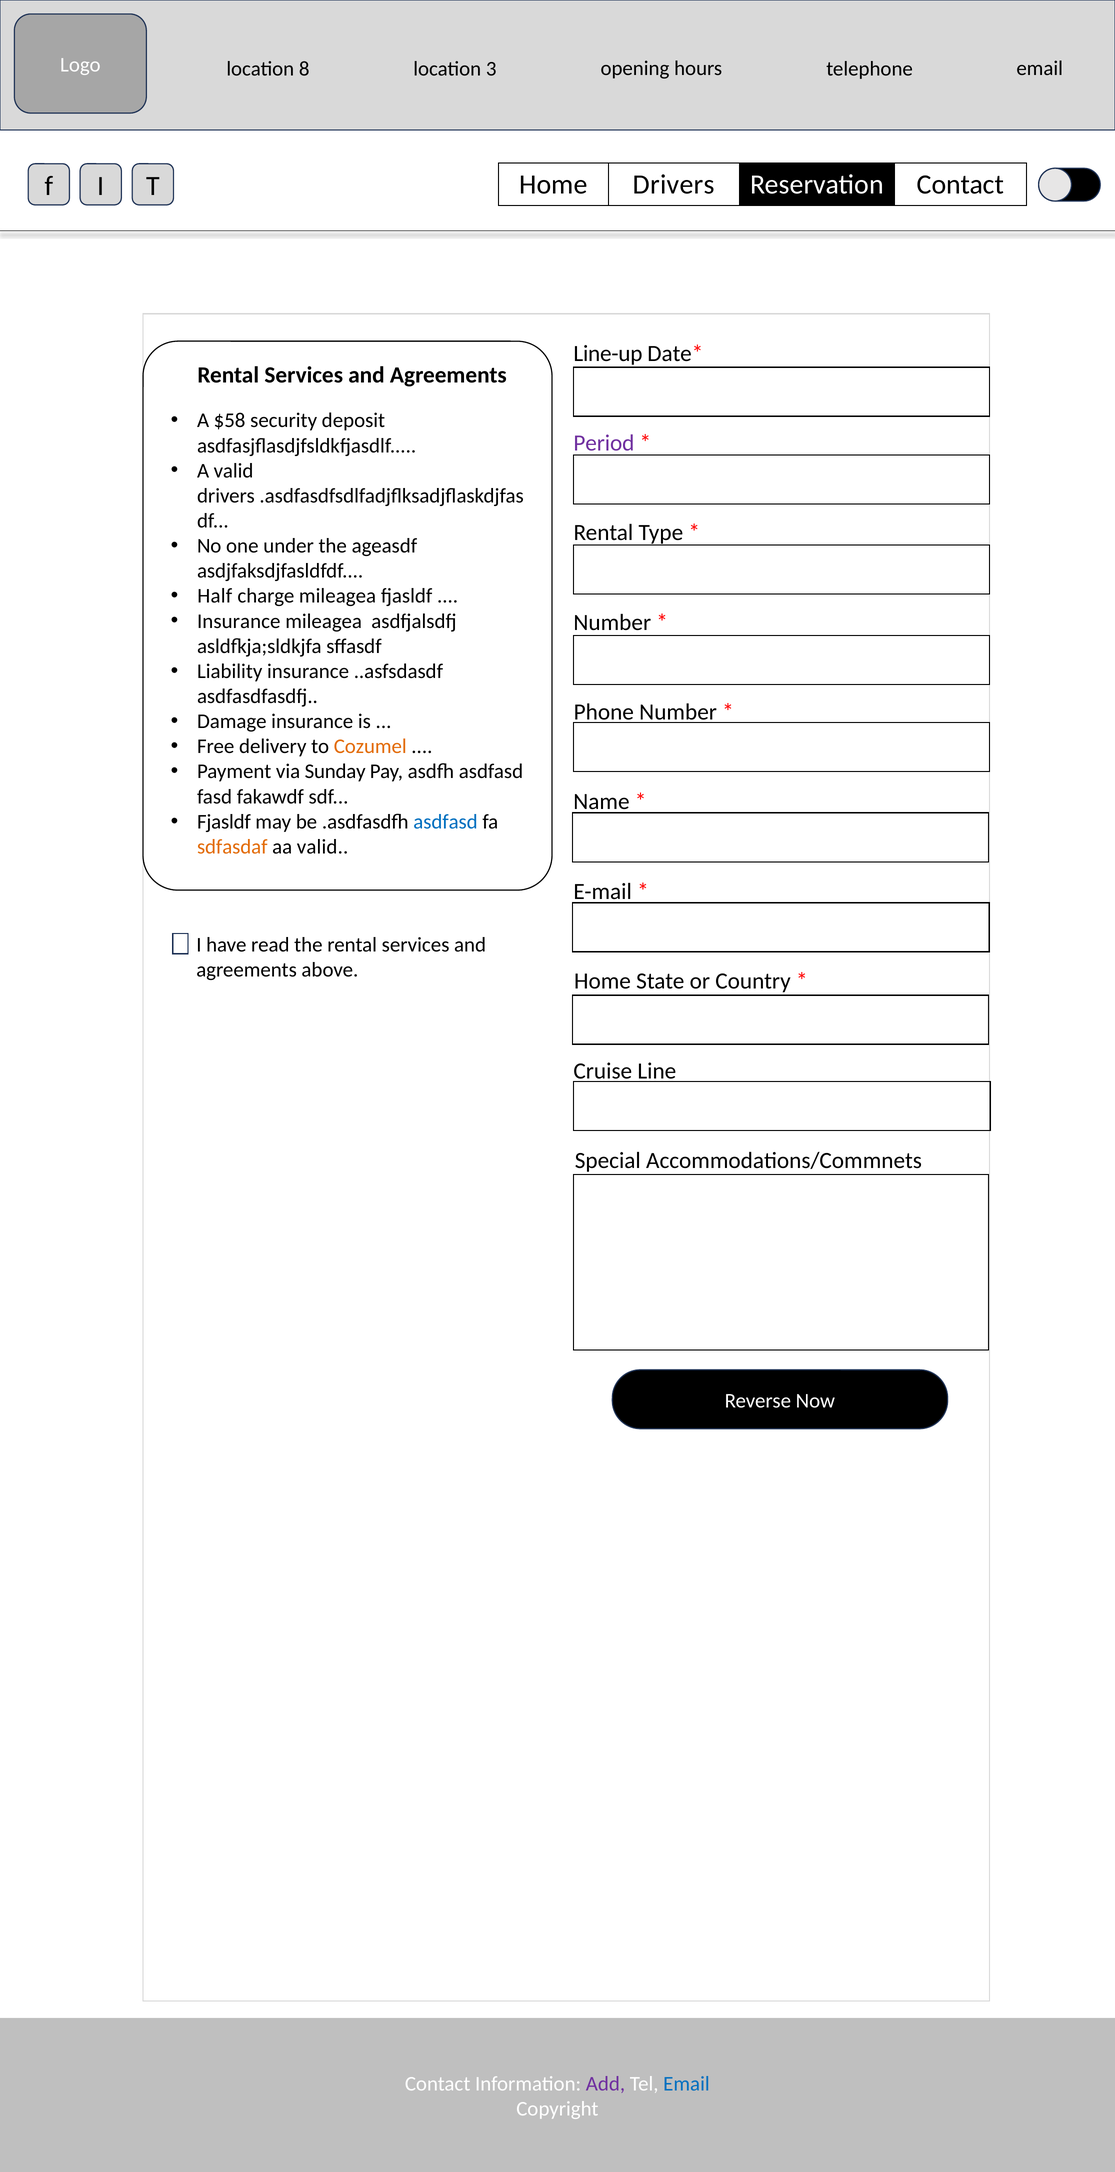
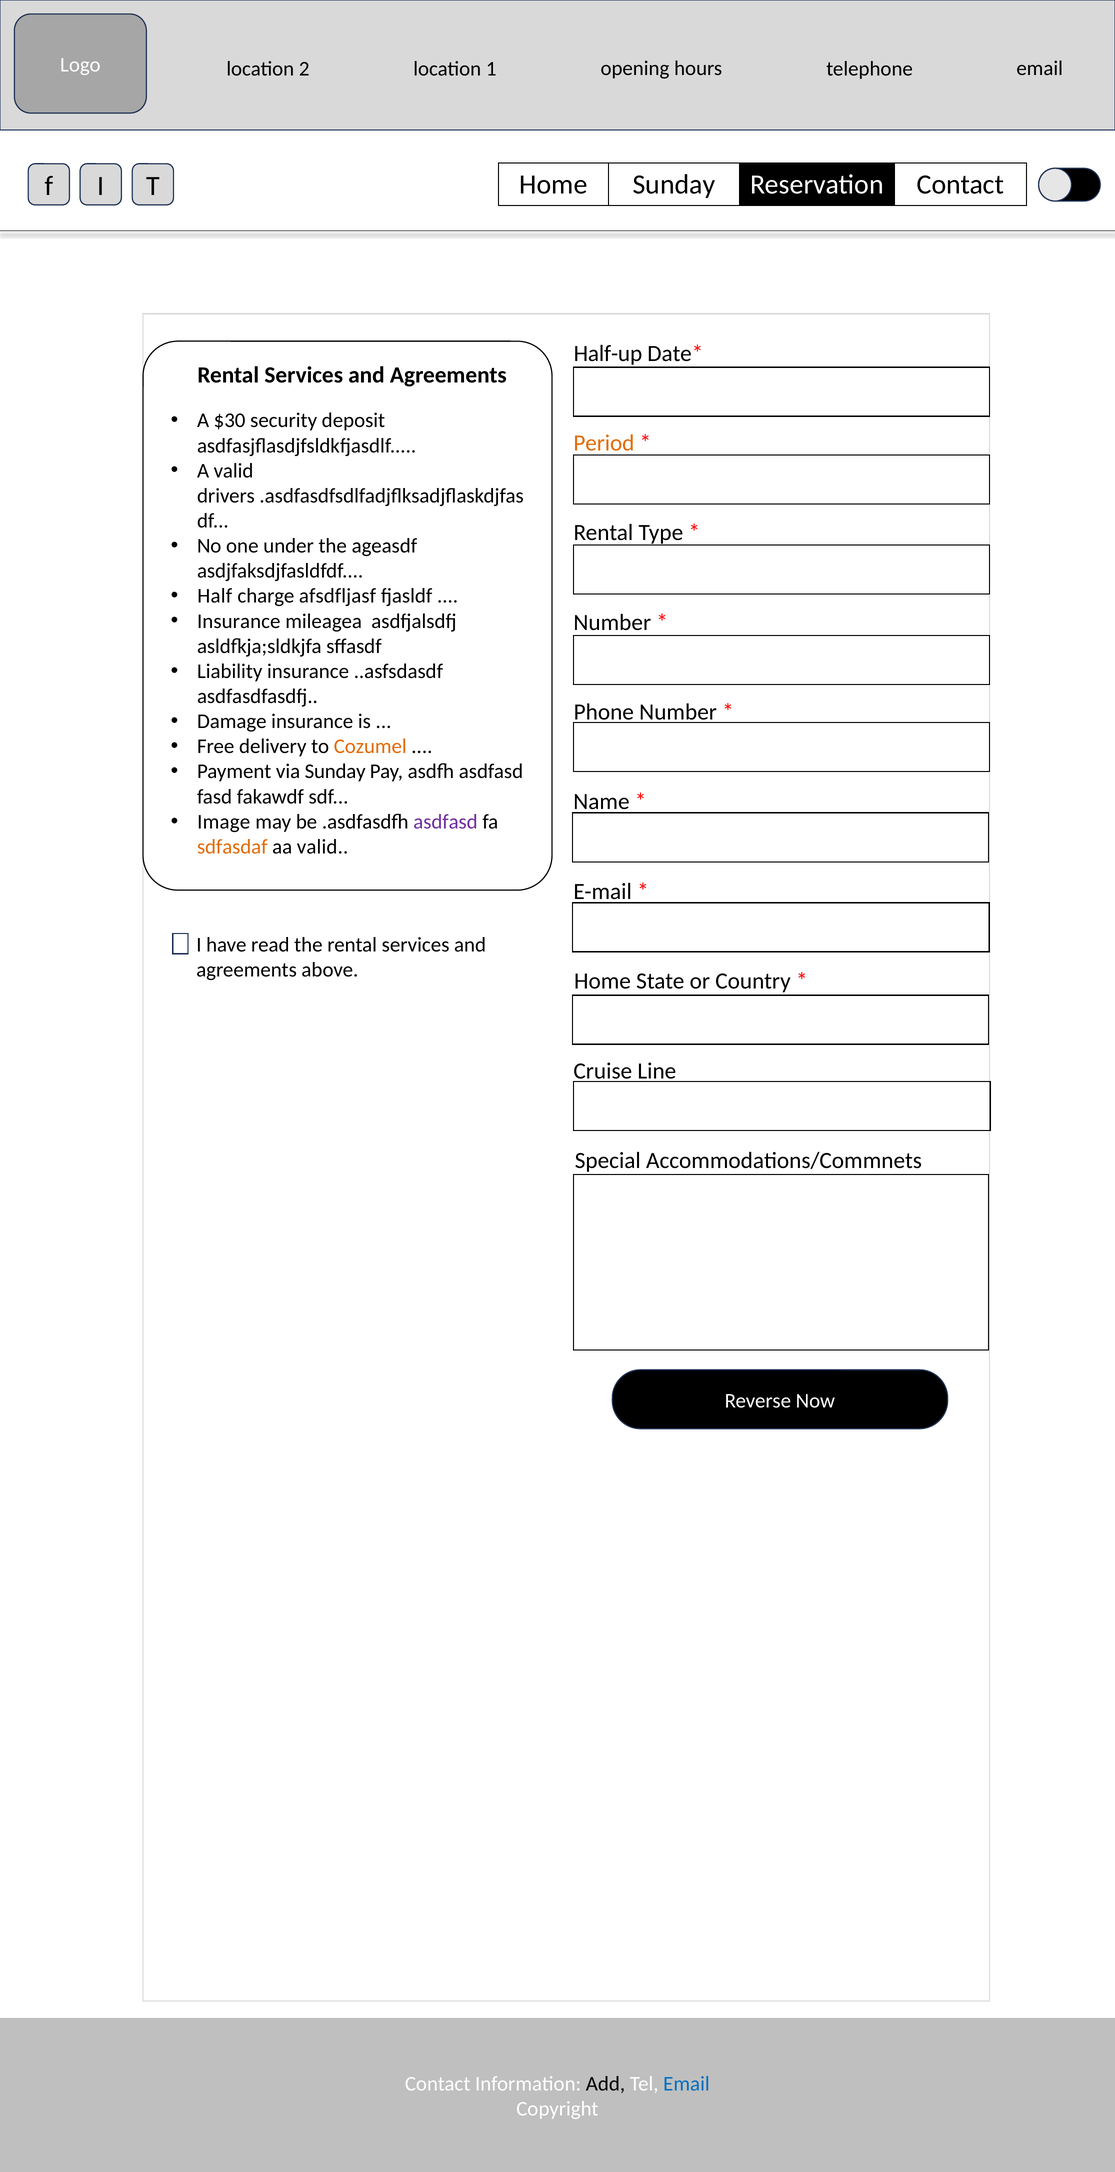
8: 8 -> 2
3: 3 -> 1
Home Drivers: Drivers -> Sunday
Line-up: Line-up -> Half-up
$58: $58 -> $30
Period colour: purple -> orange
charge mileagea: mileagea -> afsdfljasf
Fjasldf at (224, 822): Fjasldf -> Image
asdfasd at (446, 822) colour: blue -> purple
Add colour: purple -> black
